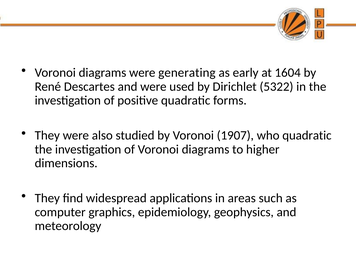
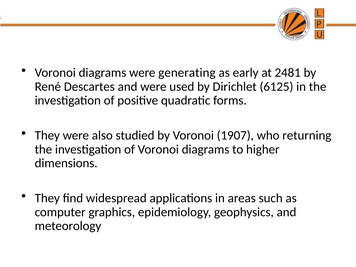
1604: 1604 -> 2481
5322: 5322 -> 6125
who quadratic: quadratic -> returning
